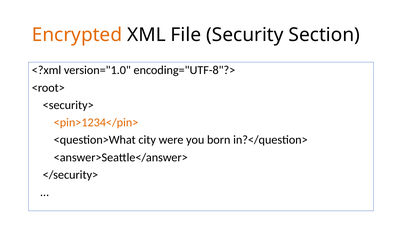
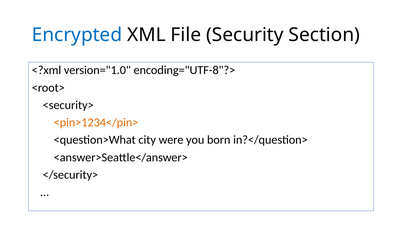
Encrypted colour: orange -> blue
